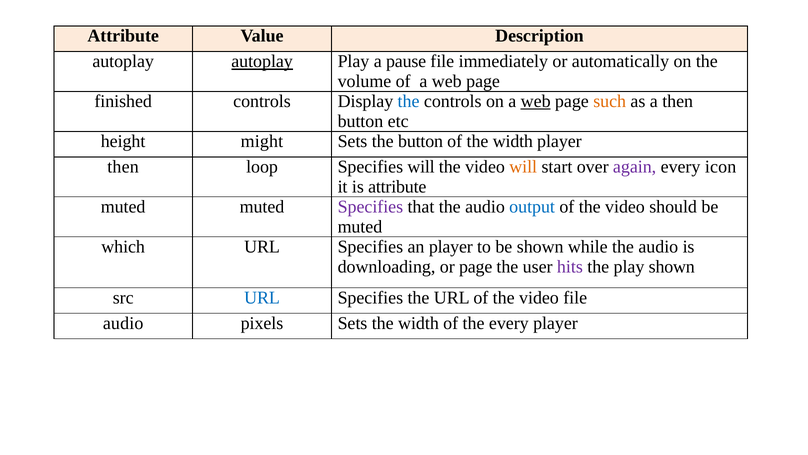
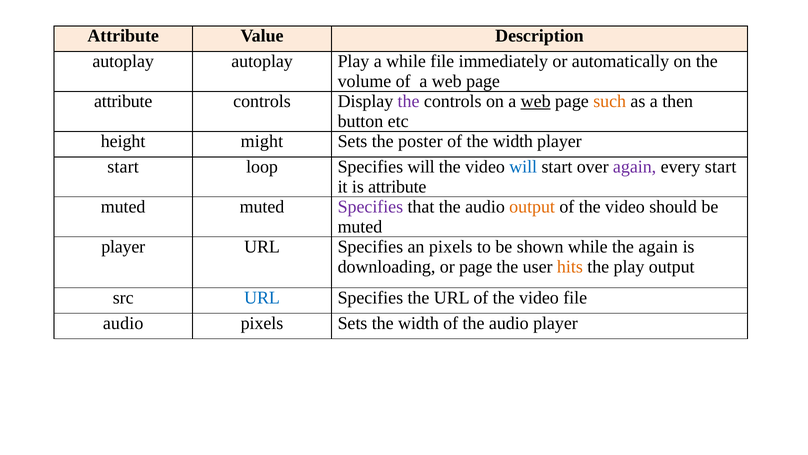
autoplay at (262, 61) underline: present -> none
a pause: pause -> while
finished at (123, 101): finished -> attribute
the at (409, 101) colour: blue -> purple
the button: button -> poster
then at (123, 167): then -> start
will at (523, 167) colour: orange -> blue
every icon: icon -> start
output at (532, 207) colour: blue -> orange
which at (123, 247): which -> player
an player: player -> pixels
while the audio: audio -> again
hits colour: purple -> orange
play shown: shown -> output
of the every: every -> audio
